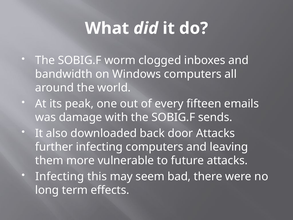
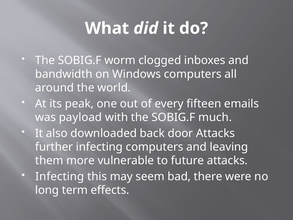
damage: damage -> payload
sends: sends -> much
